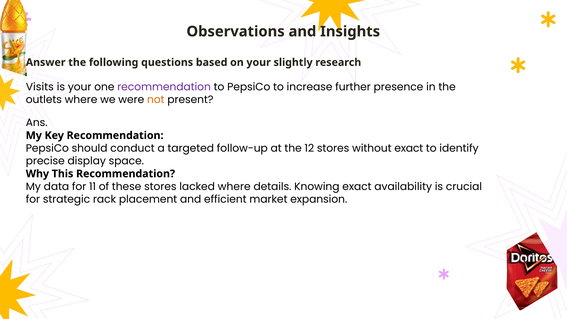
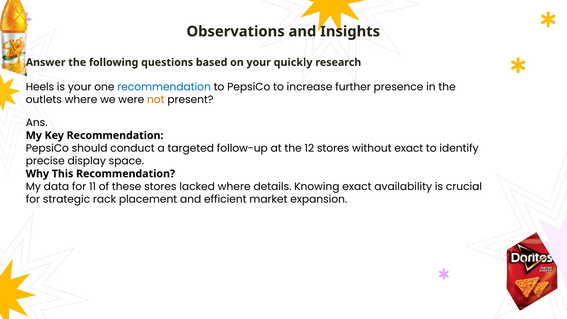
slightly: slightly -> quickly
Visits: Visits -> Heels
recommendation at (164, 87) colour: purple -> blue
